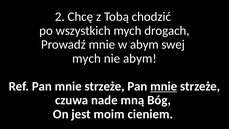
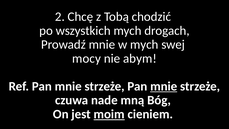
w abym: abym -> mych
mych at (87, 58): mych -> mocy
moim underline: none -> present
